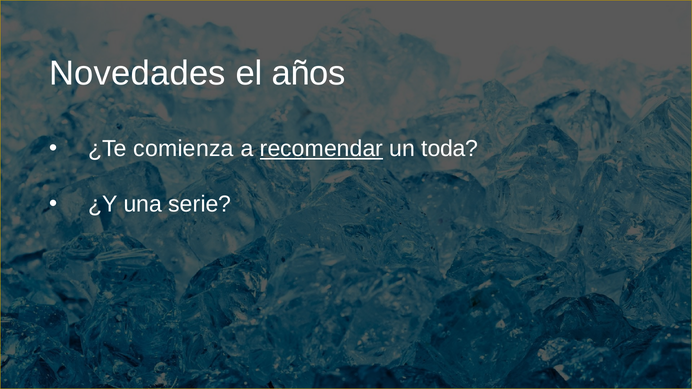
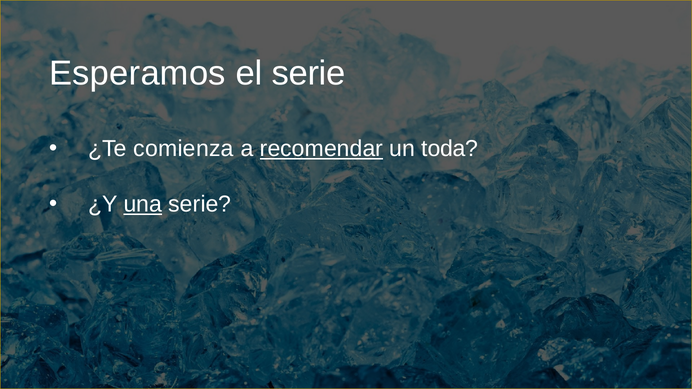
Novedades: Novedades -> Esperamos
el años: años -> serie
una underline: none -> present
